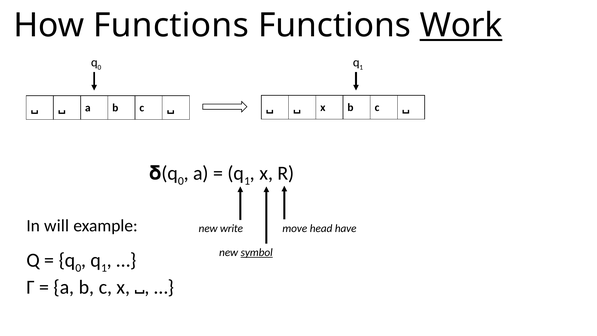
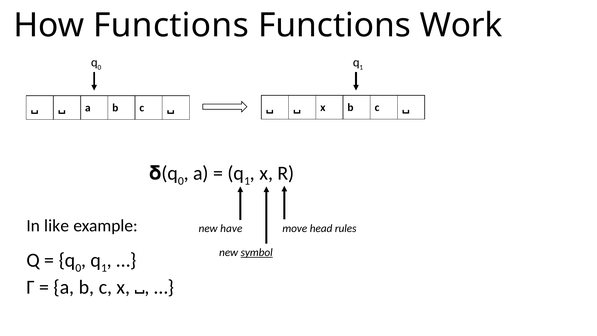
Work underline: present -> none
will: will -> like
write: write -> have
have: have -> rules
